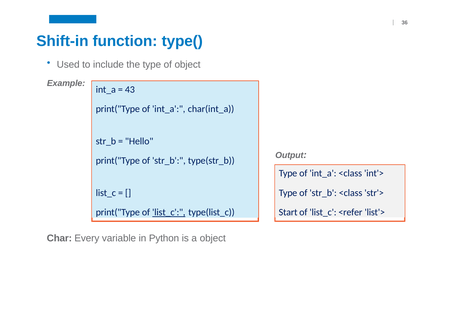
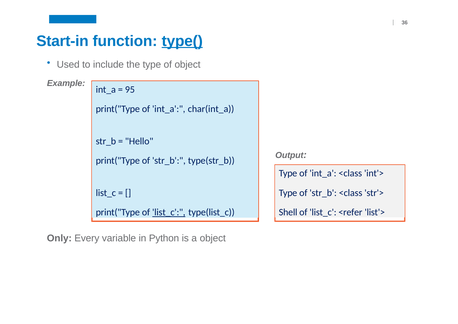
Shift-in: Shift-in -> Start-in
type( underline: none -> present
43: 43 -> 95
Start: Start -> Shell
Char: Char -> Only
